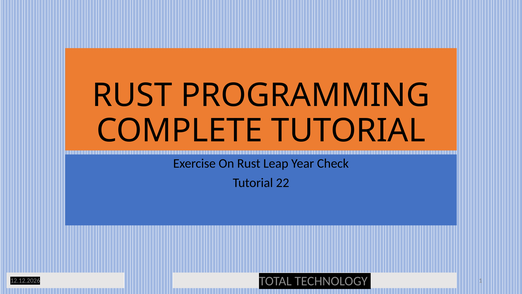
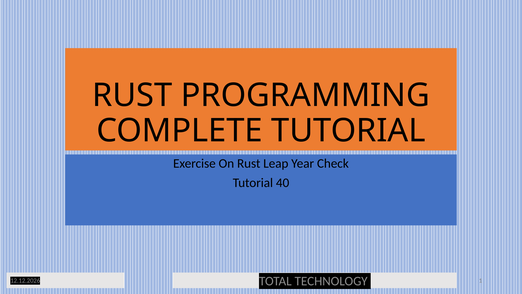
22: 22 -> 40
